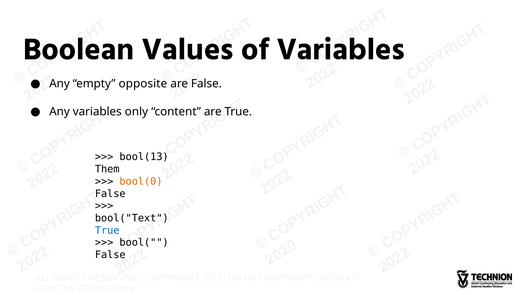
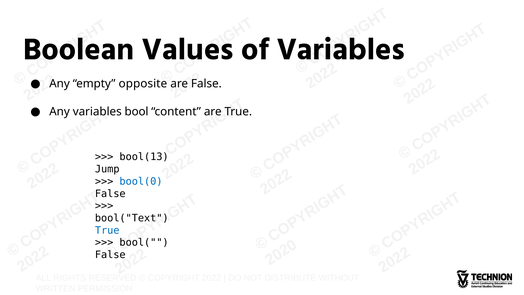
only: only -> bool
Them: Them -> Jump
bool(0 colour: orange -> blue
